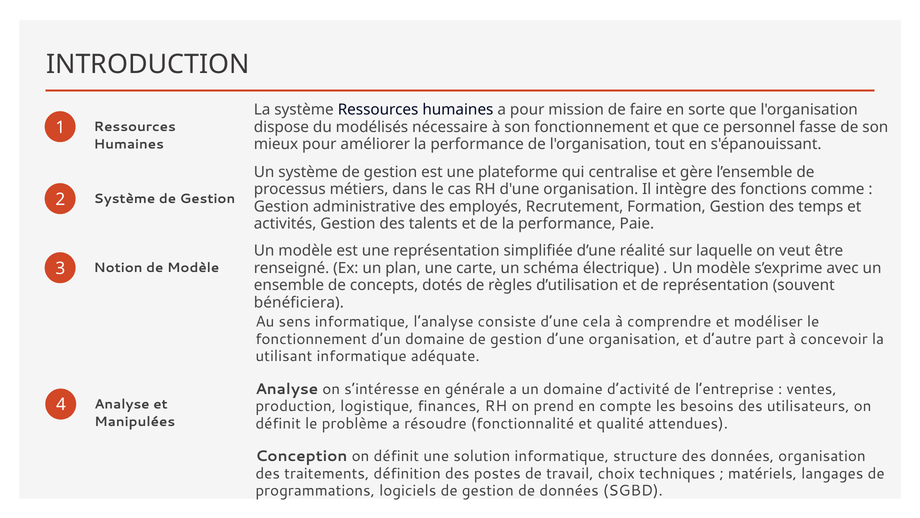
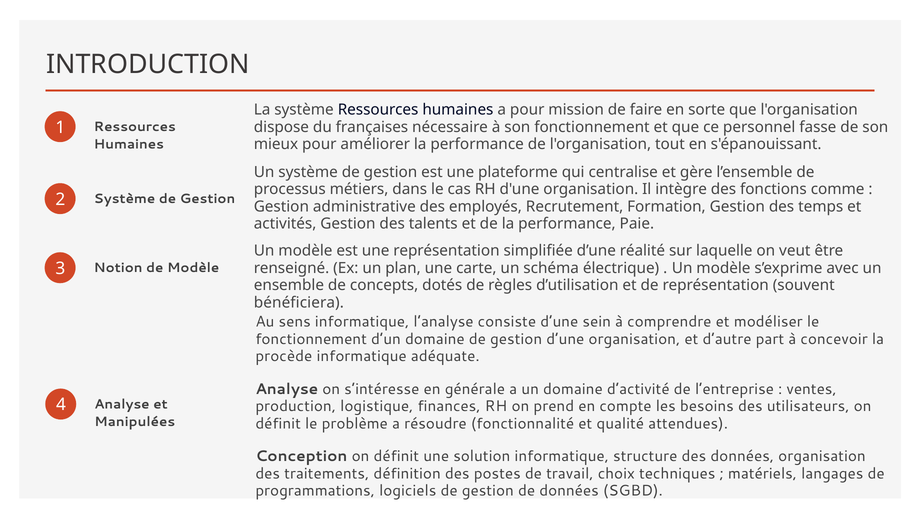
modélisés: modélisés -> françaises
cela: cela -> sein
utilisant: utilisant -> procède
